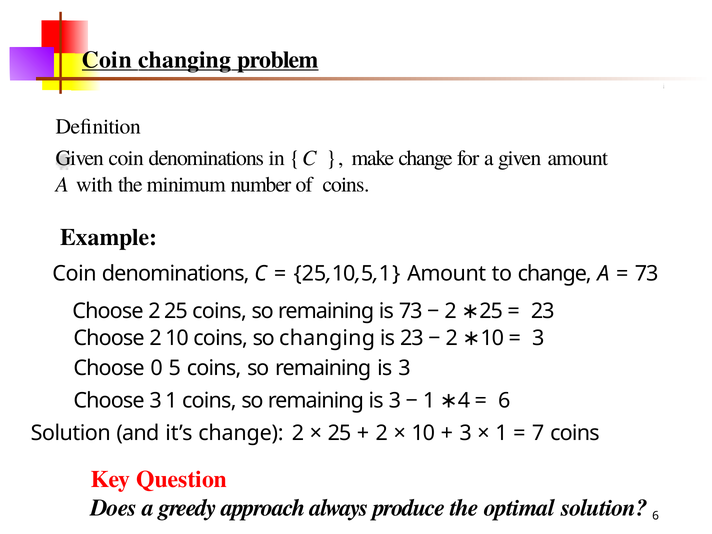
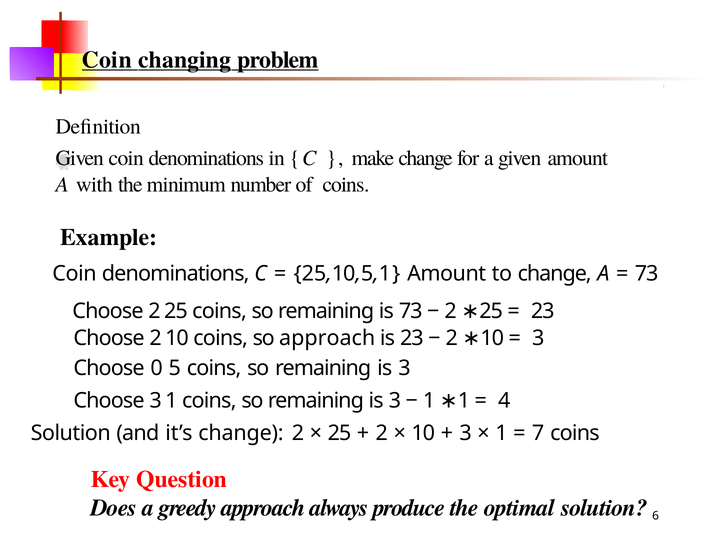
so changing: changing -> approach
4 at (464, 401): 4 -> 1
6 at (504, 401): 6 -> 4
